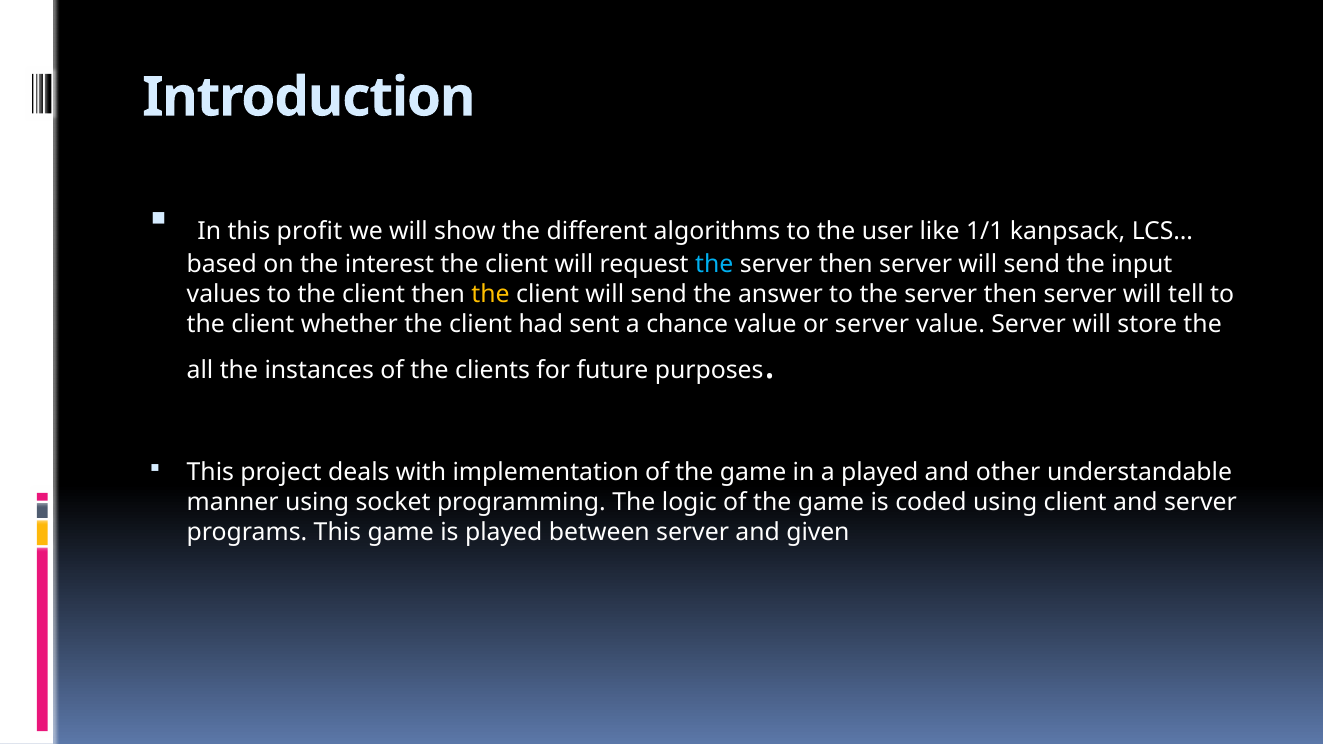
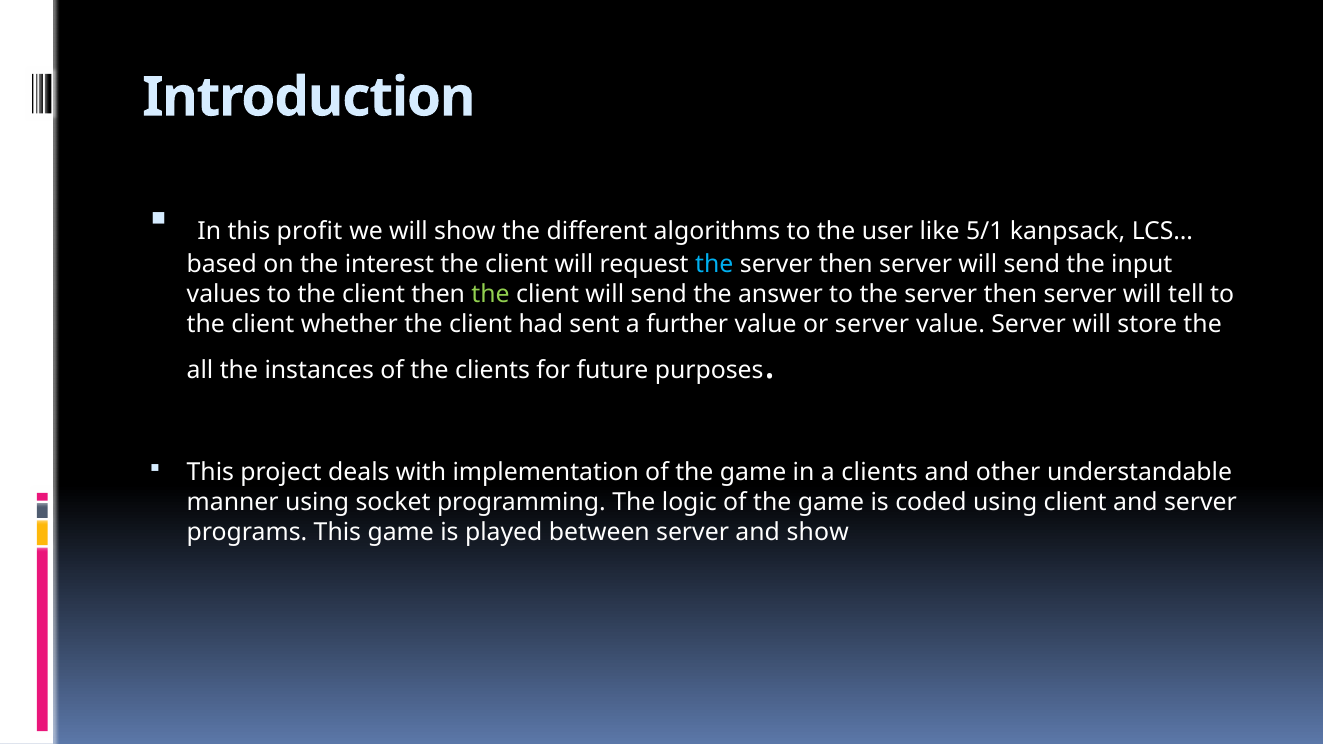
1/1: 1/1 -> 5/1
the at (491, 294) colour: yellow -> light green
chance: chance -> further
a played: played -> clients
and given: given -> show
